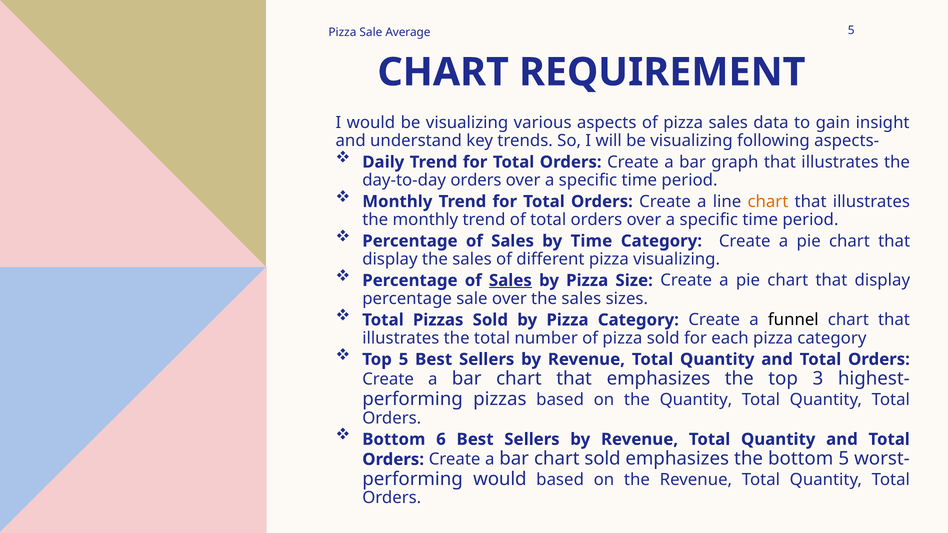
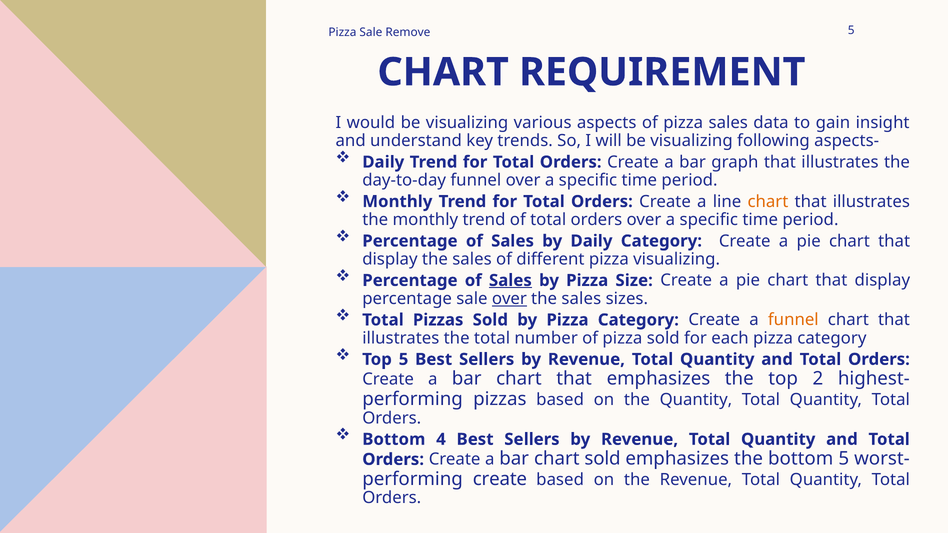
Average: Average -> Remove
day-to-day orders: orders -> funnel
by Time: Time -> Daily
over at (509, 299) underline: none -> present
funnel at (793, 320) colour: black -> orange
3: 3 -> 2
6: 6 -> 4
would at (500, 479): would -> create
